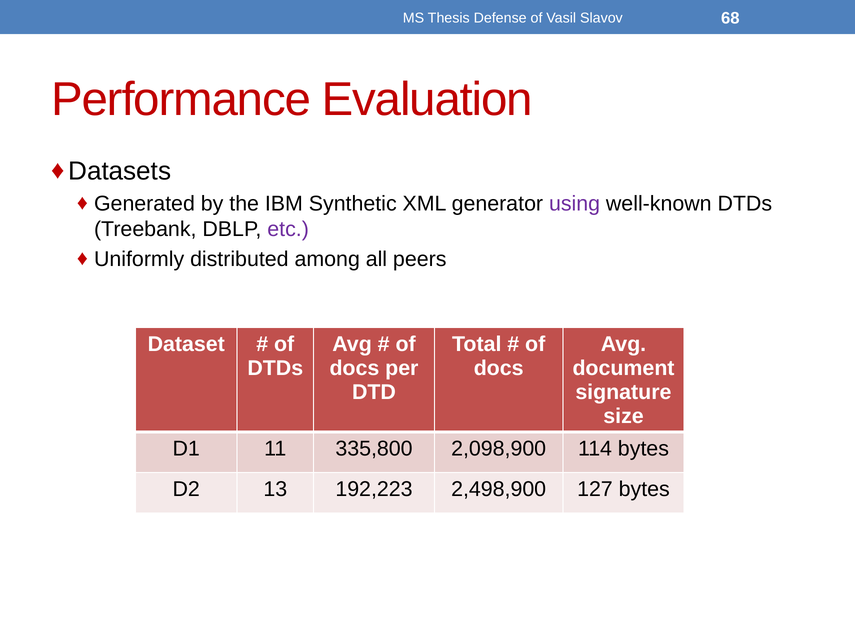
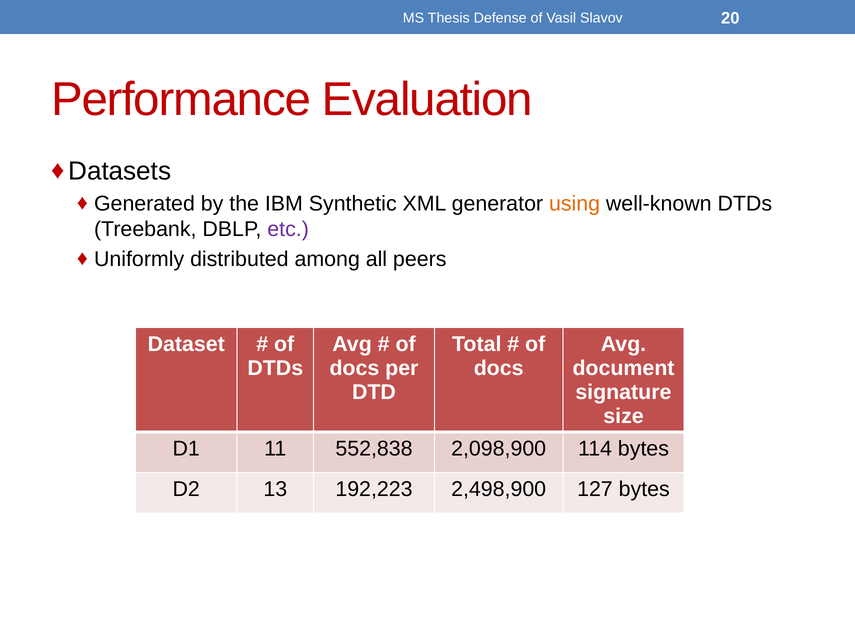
68: 68 -> 20
using colour: purple -> orange
335,800: 335,800 -> 552,838
